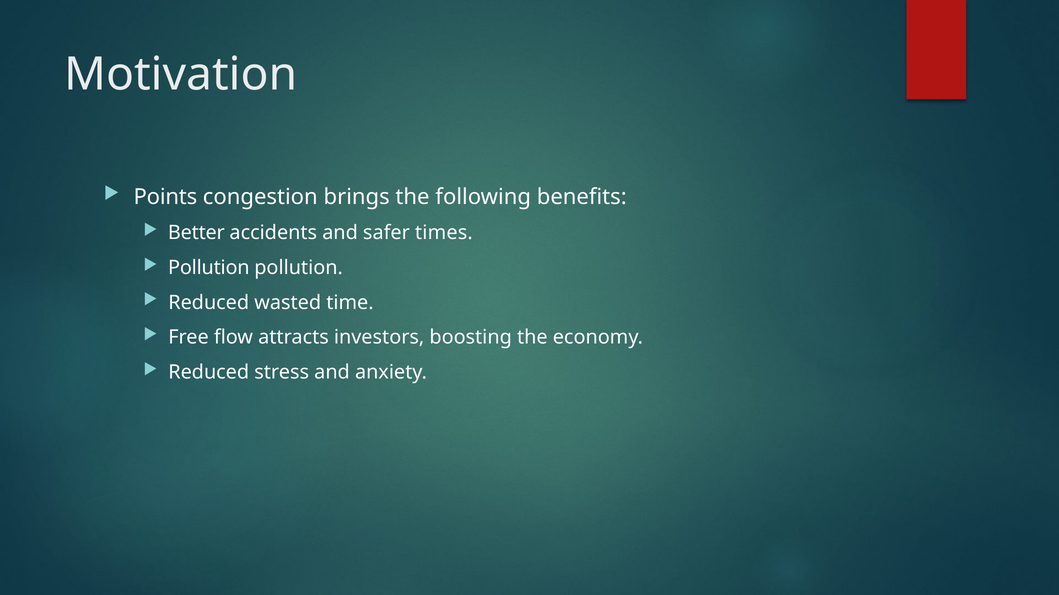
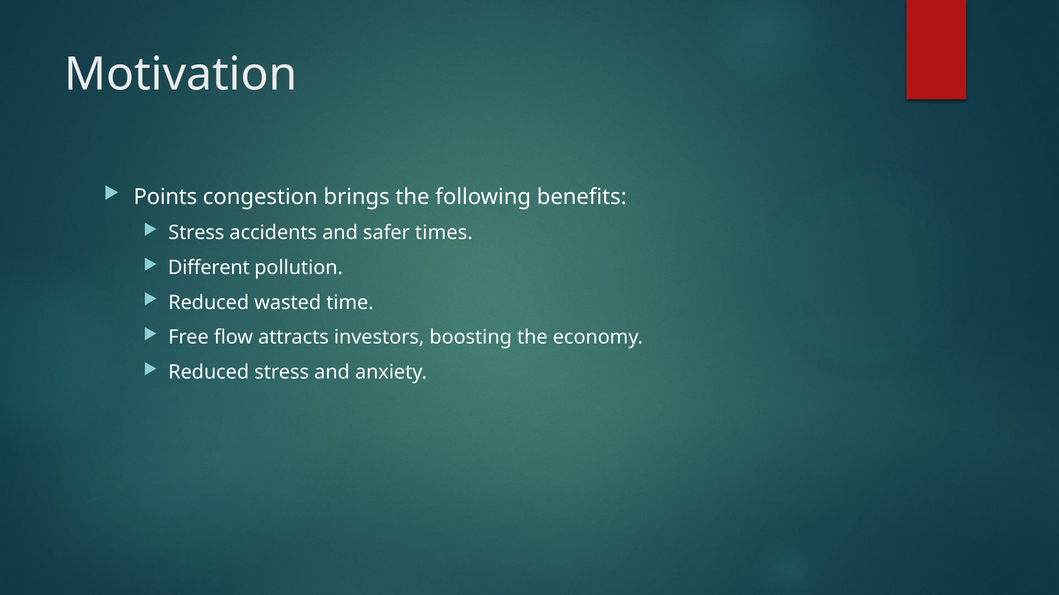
Better at (196, 233): Better -> Stress
Pollution at (209, 268): Pollution -> Different
